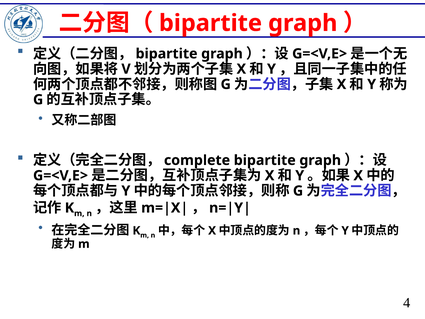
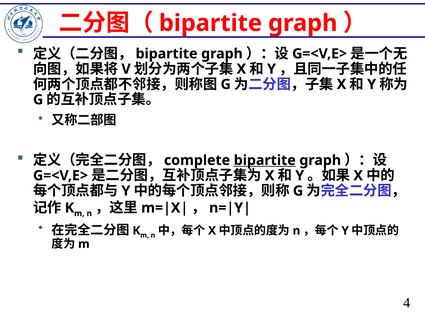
bipartite at (265, 160) underline: none -> present
